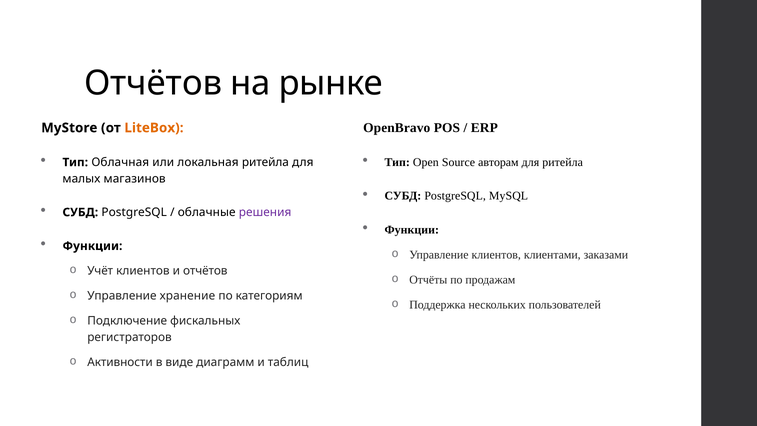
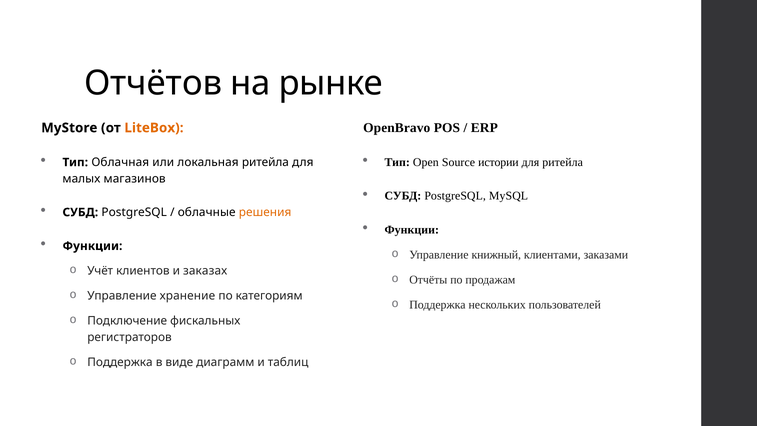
авторам: авторам -> истории
решения colour: purple -> orange
Управление клиентов: клиентов -> книжный
и отчётов: отчётов -> заказах
Активности at (120, 362): Активности -> Поддержка
